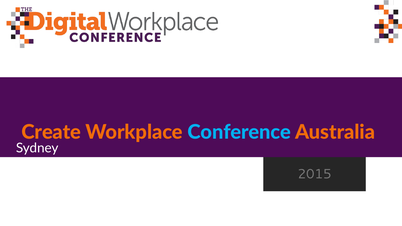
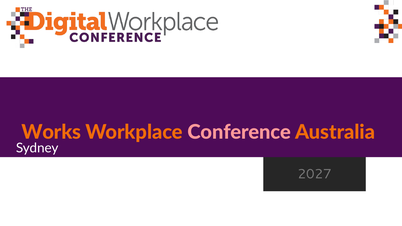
Create: Create -> Works
Conference colour: light blue -> pink
2015: 2015 -> 2027
